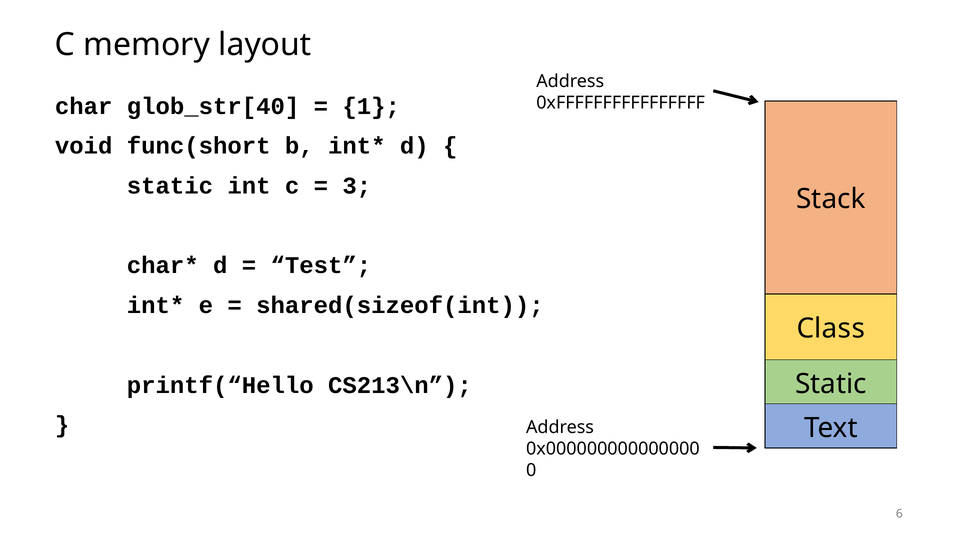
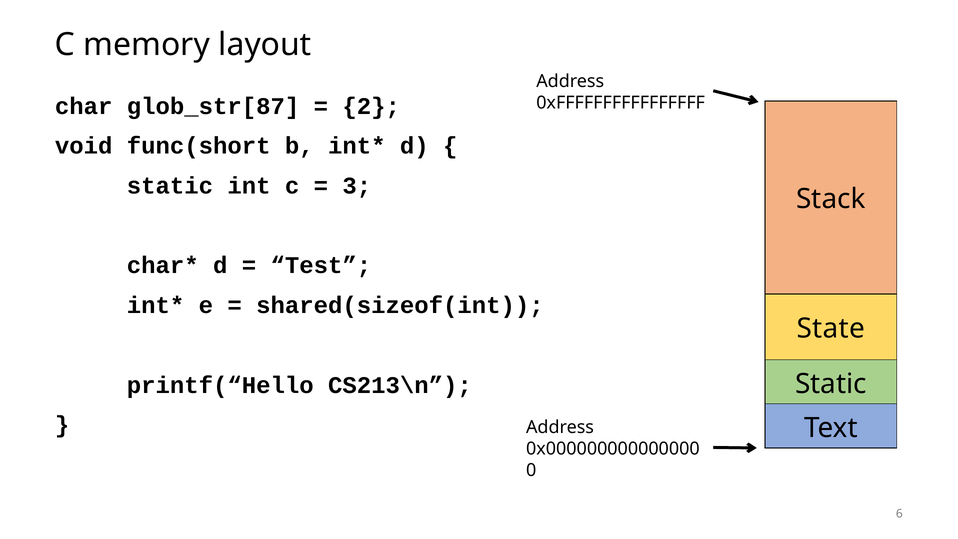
glob_str[40: glob_str[40 -> glob_str[87
1: 1 -> 2
Class: Class -> State
